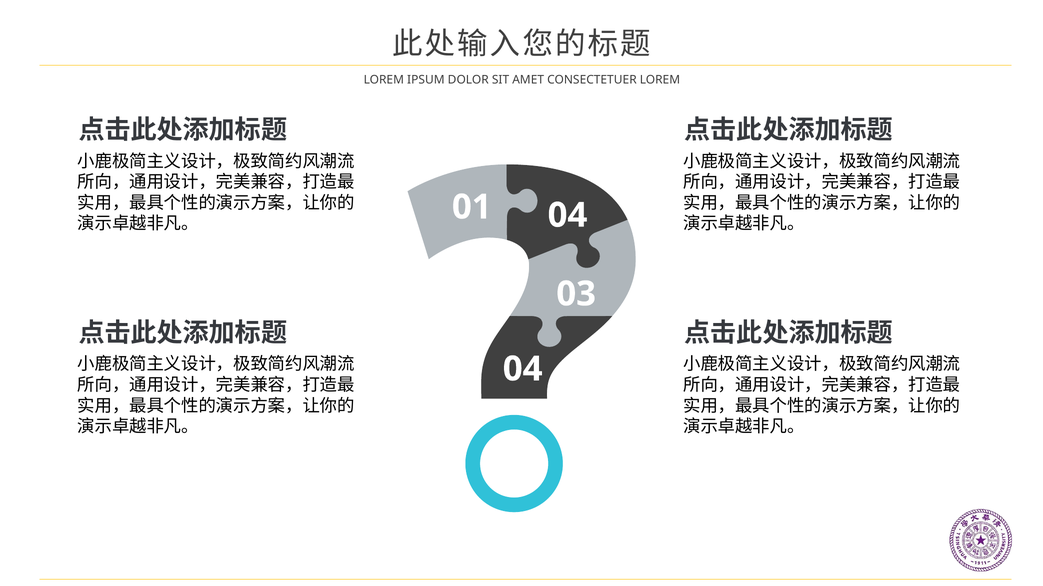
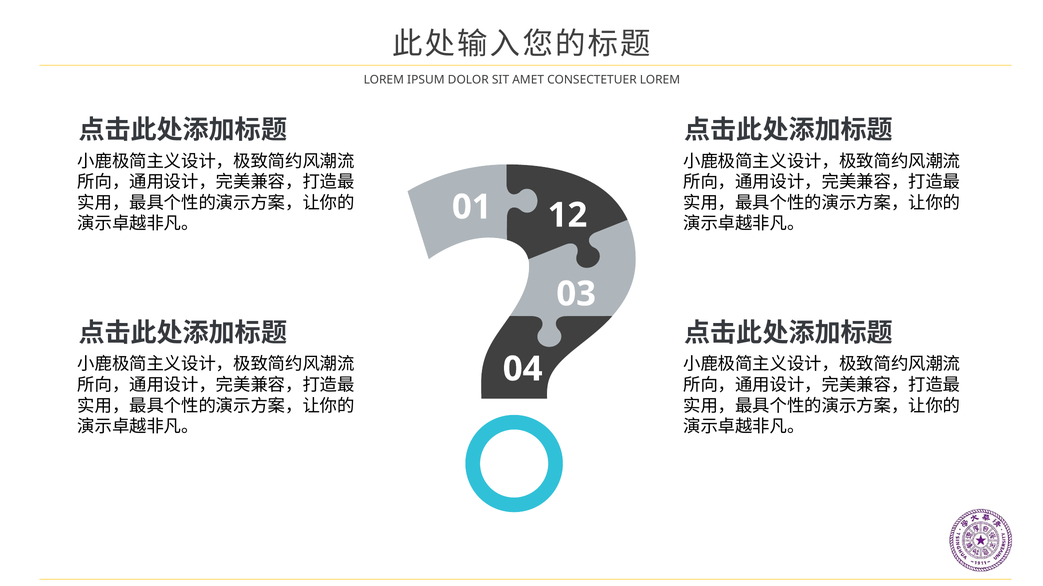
01 04: 04 -> 12
